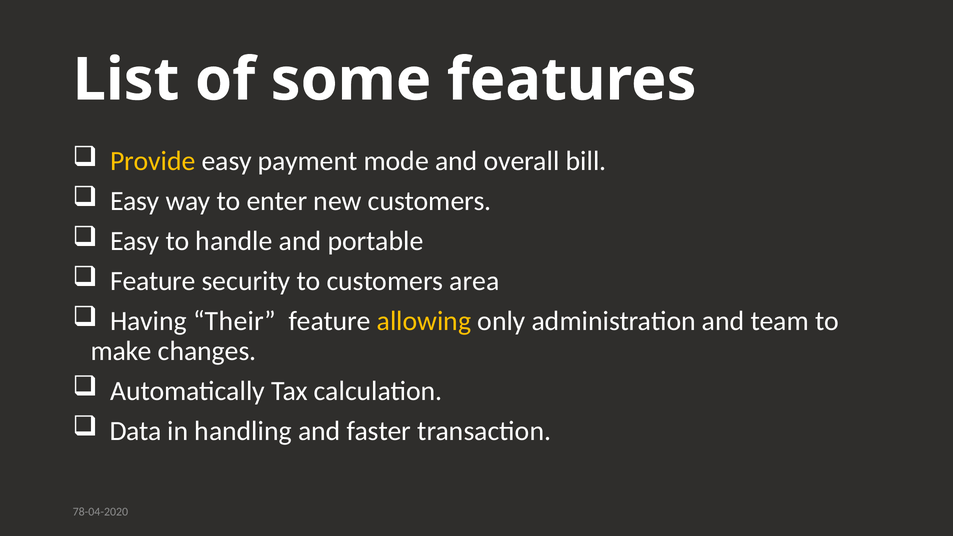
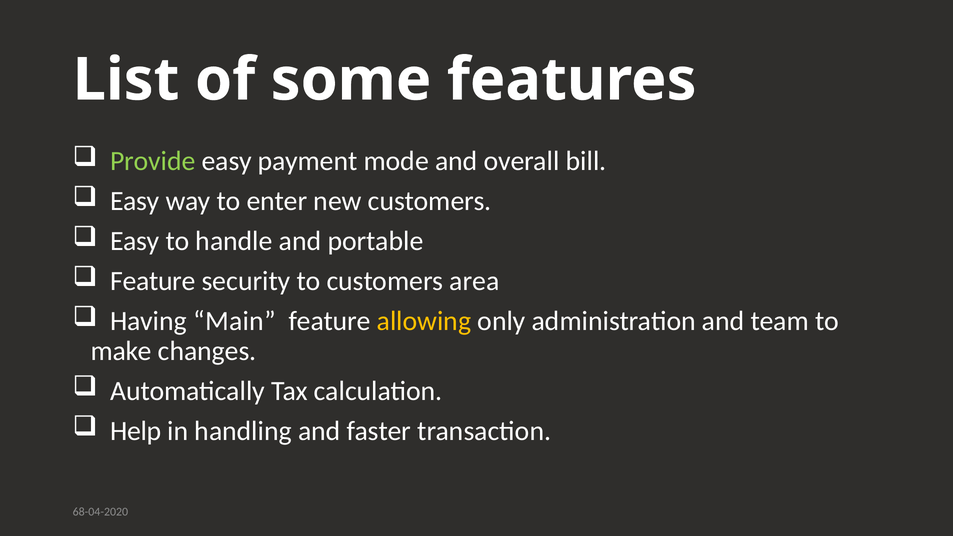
Provide colour: yellow -> light green
Their: Their -> Main
Data: Data -> Help
78-04-2020: 78-04-2020 -> 68-04-2020
